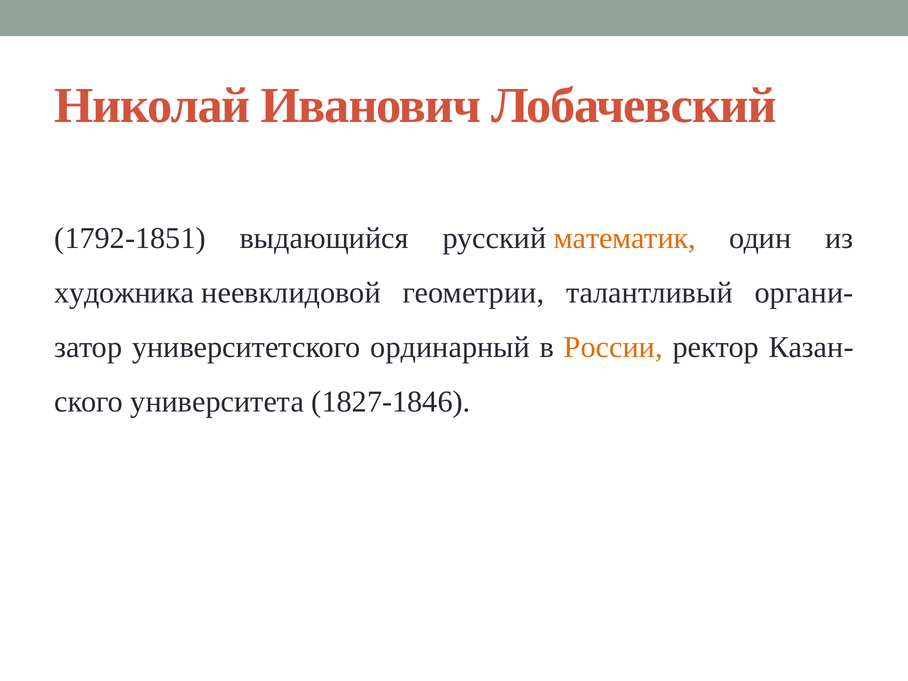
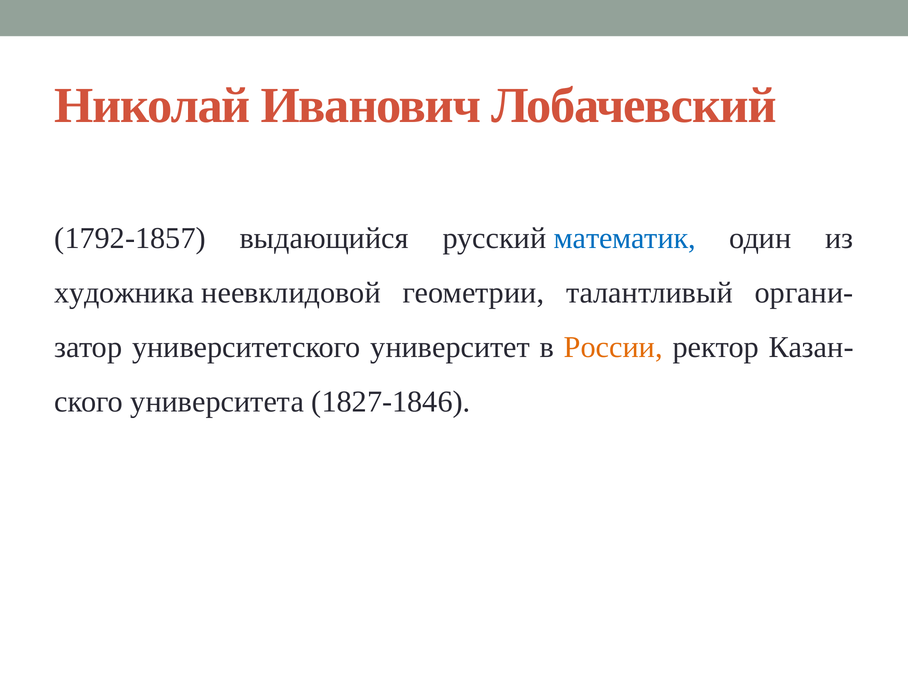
1792-1851: 1792-1851 -> 1792-1857
математик colour: orange -> blue
ординарный: ординарный -> университет
